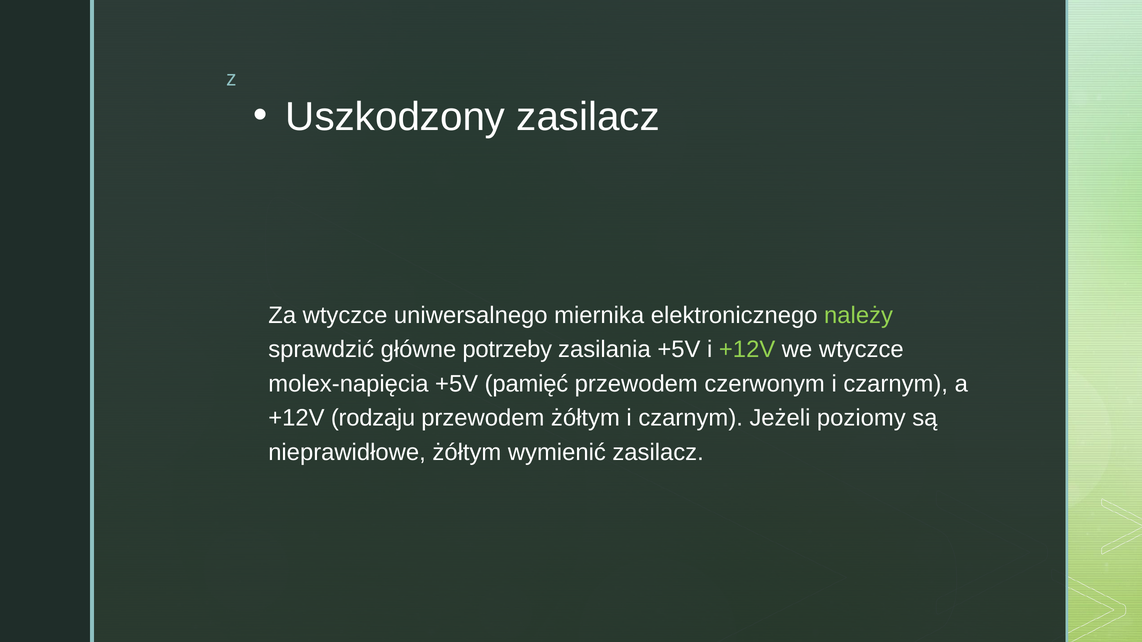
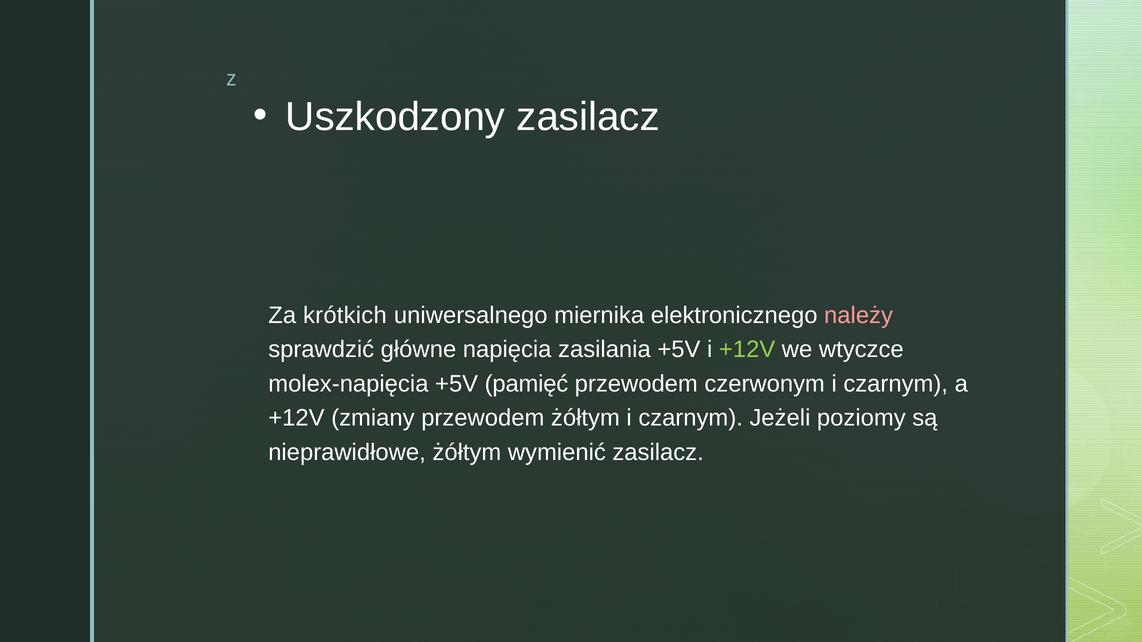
Za wtyczce: wtyczce -> krótkich
należy colour: light green -> pink
potrzeby: potrzeby -> napięcia
rodzaju: rodzaju -> zmiany
